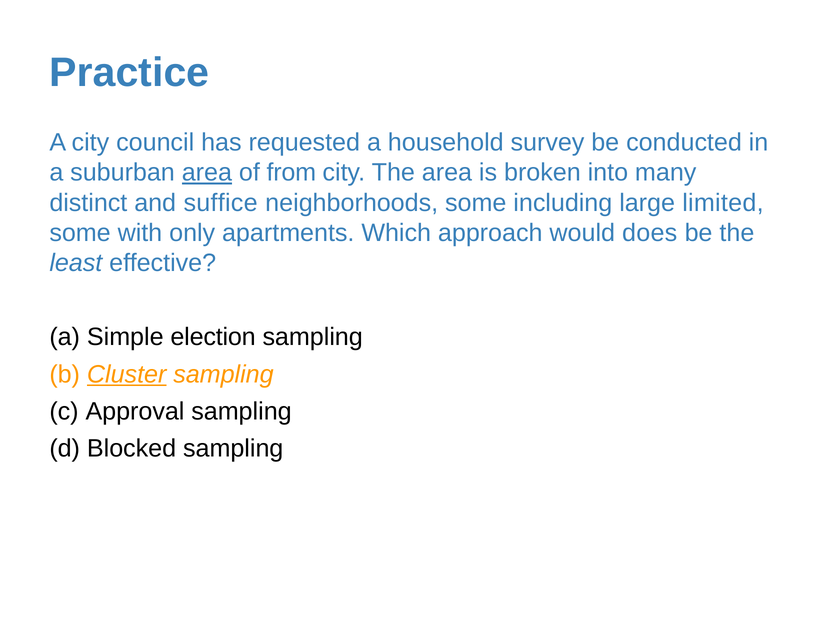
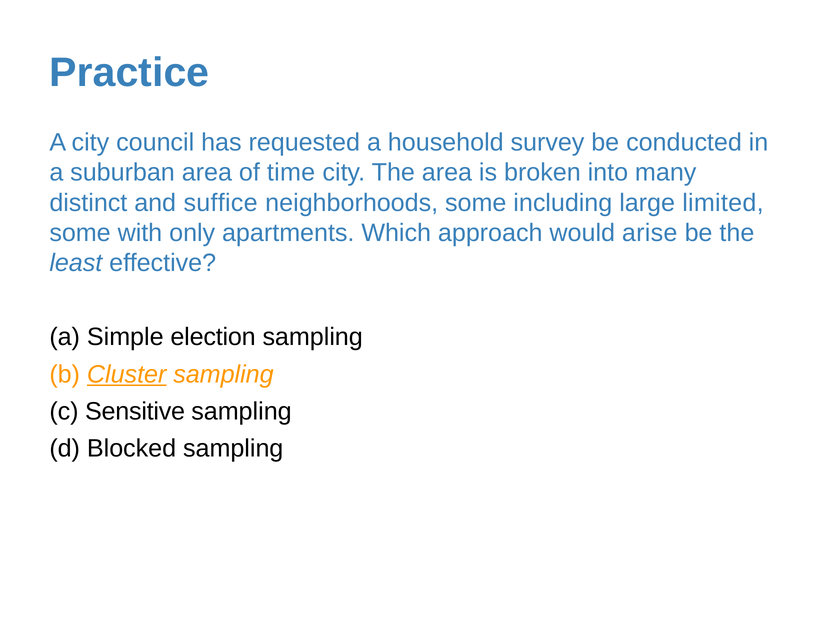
area at (207, 173) underline: present -> none
from: from -> time
does: does -> arise
Approval: Approval -> Sensitive
